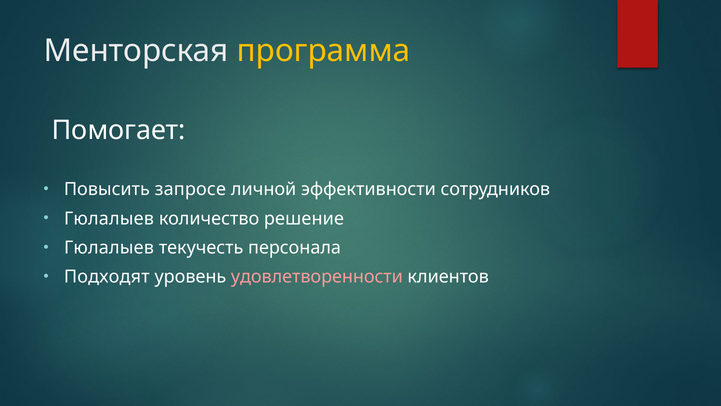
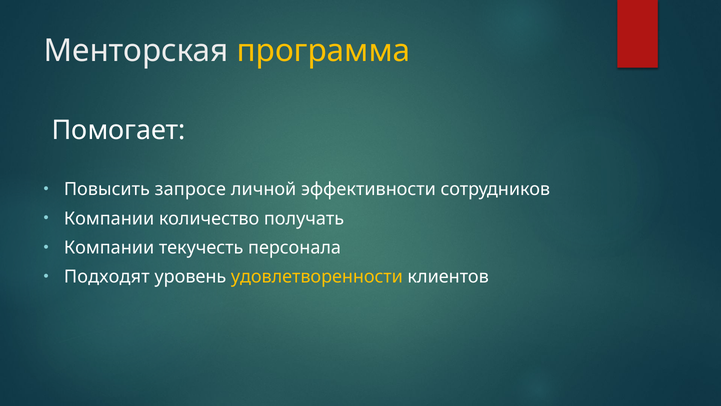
Гюлалыев at (109, 218): Гюлалыев -> Компании
решение: решение -> получать
Гюлалыев at (109, 248): Гюлалыев -> Компании
удовлетворенности colour: pink -> yellow
